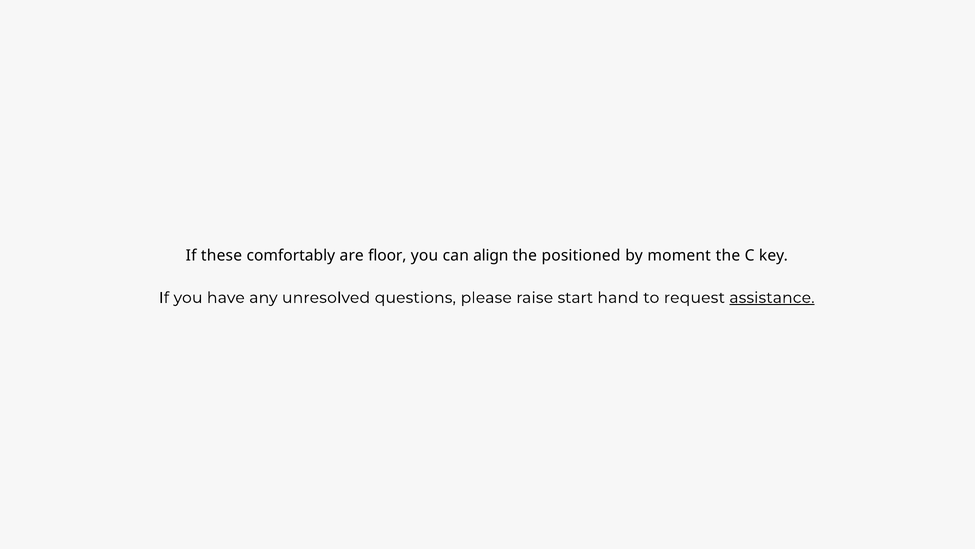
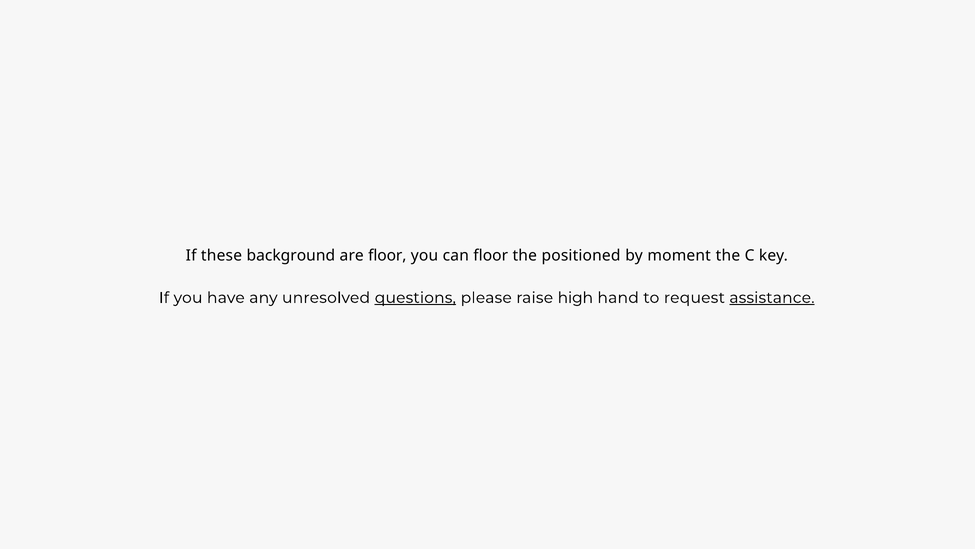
comfortably: comfortably -> background
can align: align -> floor
questions underline: none -> present
start: start -> high
